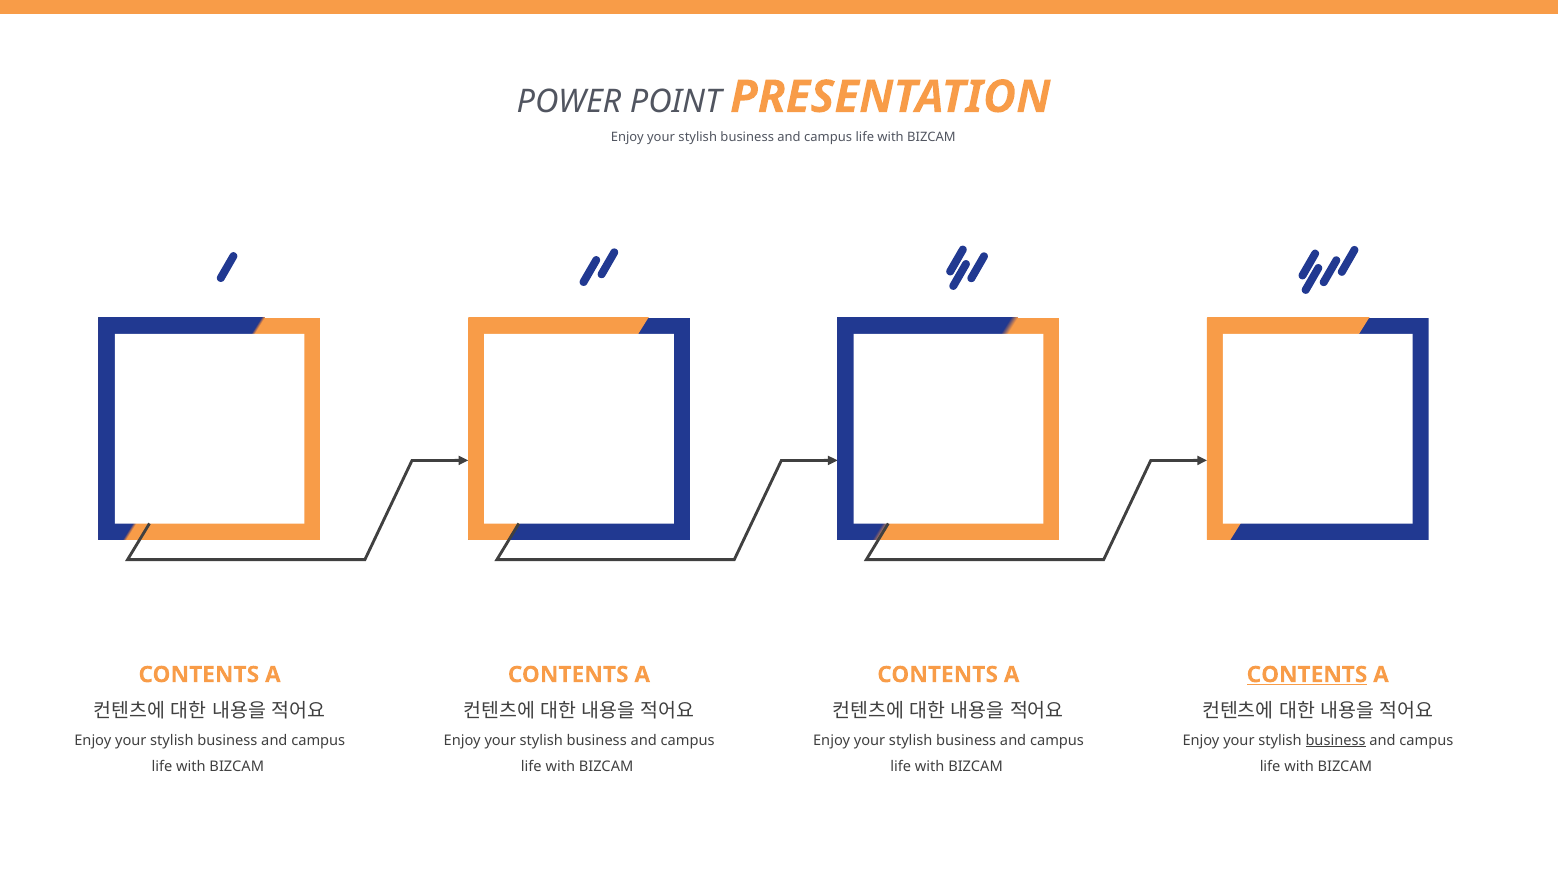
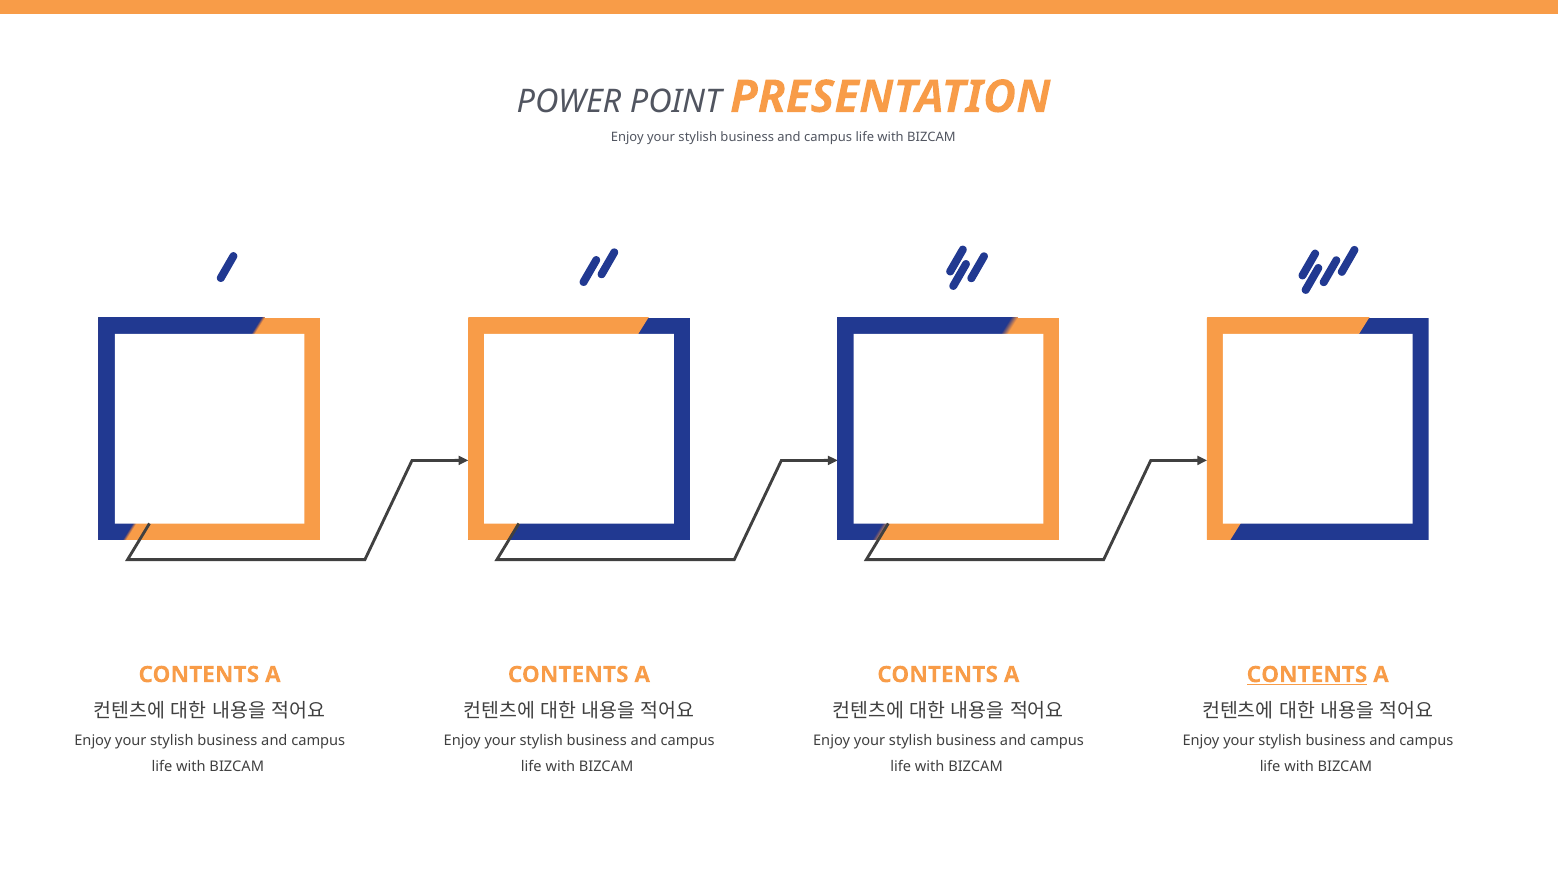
business at (1336, 740) underline: present -> none
